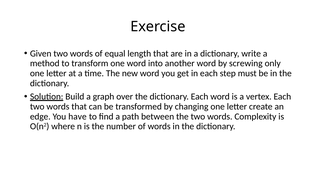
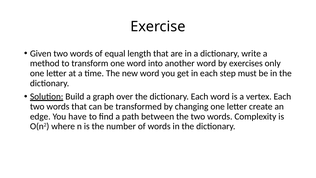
screwing: screwing -> exercises
